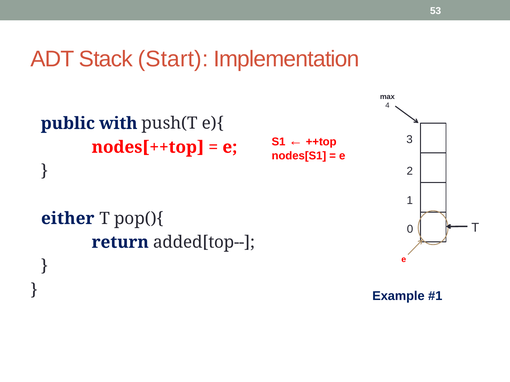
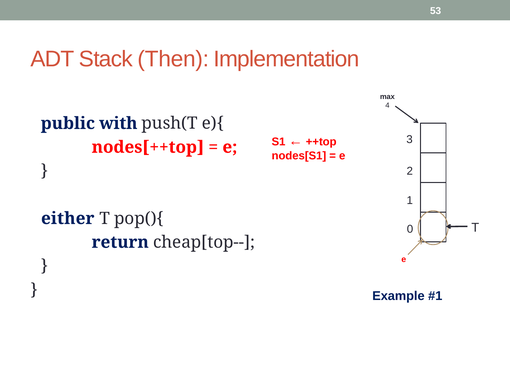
Start: Start -> Then
added[top--: added[top-- -> cheap[top--
